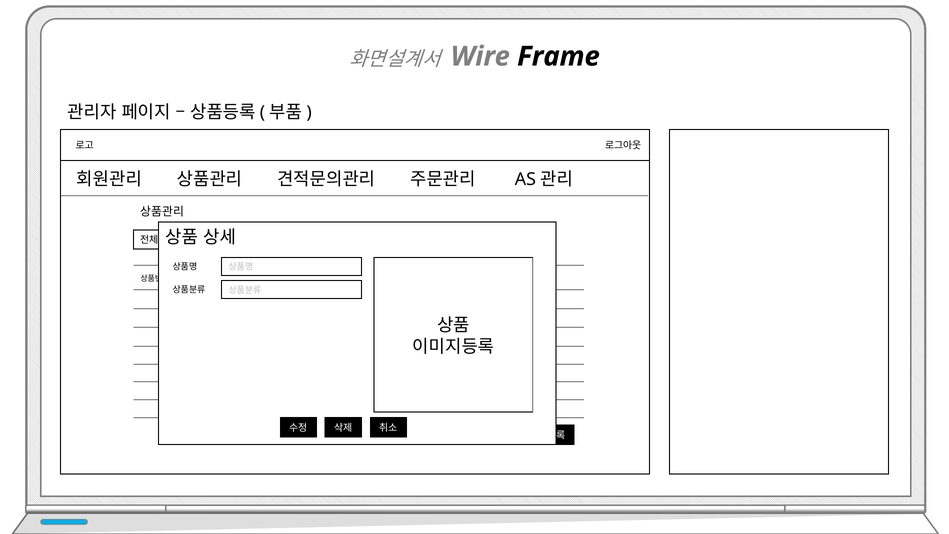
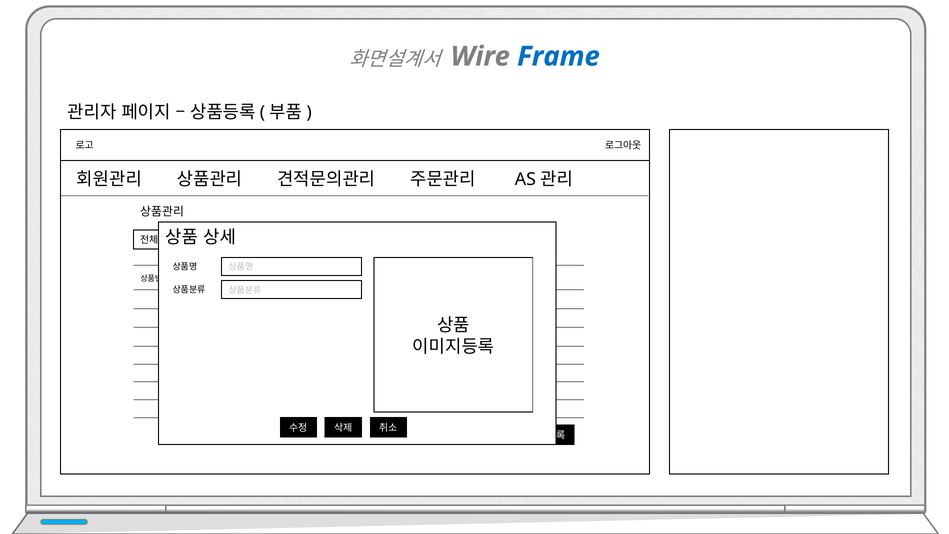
Frame colour: black -> blue
